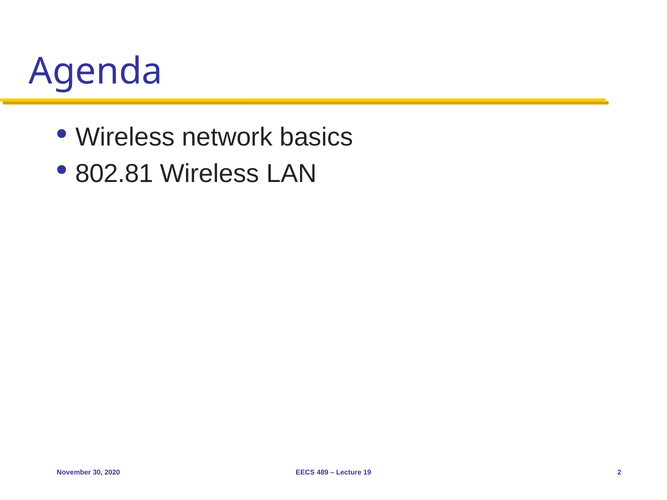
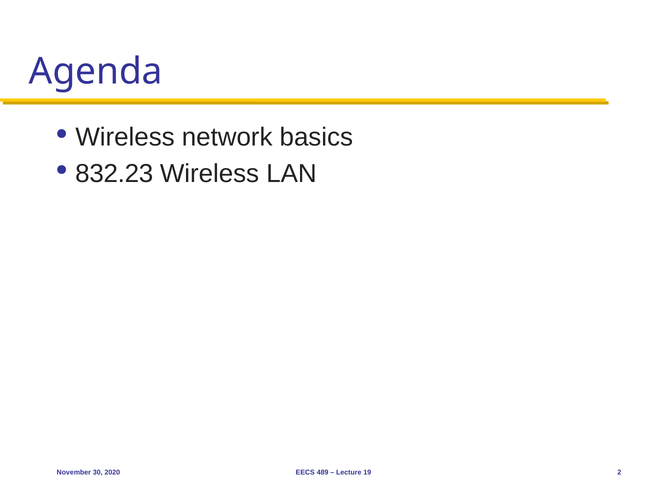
802.81: 802.81 -> 832.23
